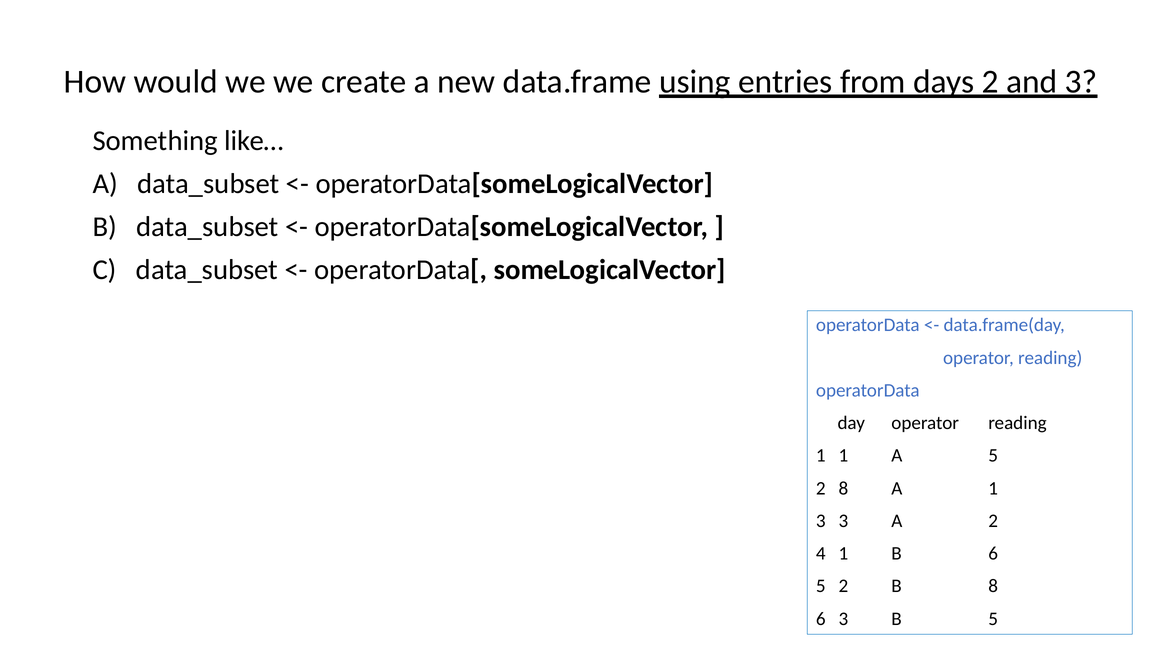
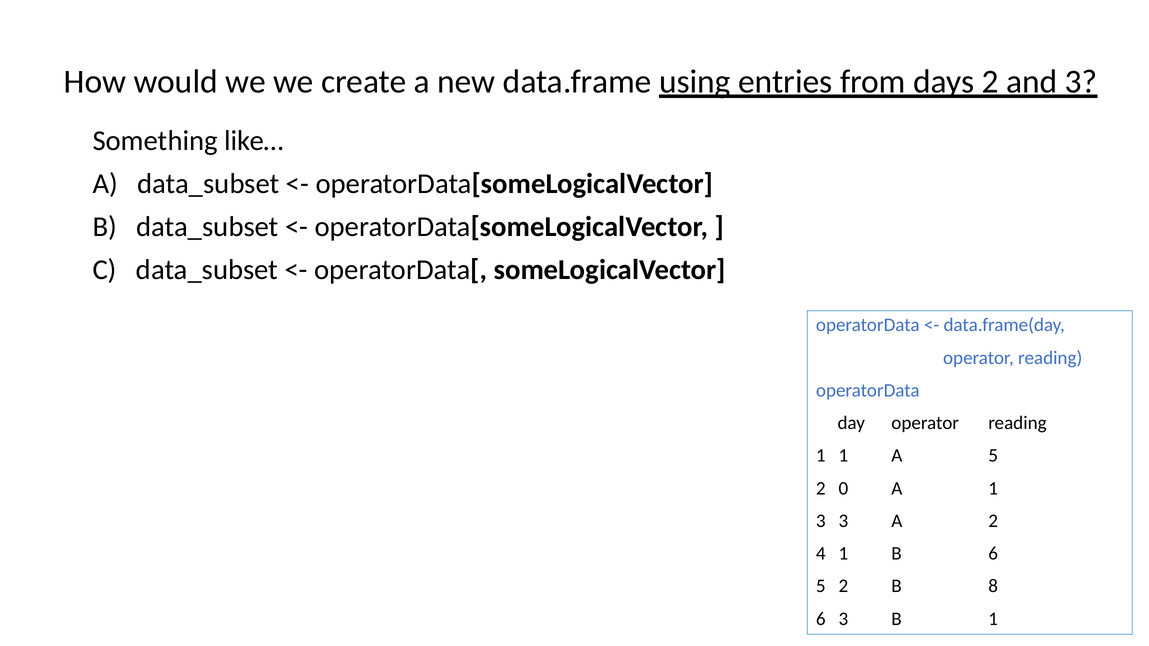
2 8: 8 -> 0
B 5: 5 -> 1
